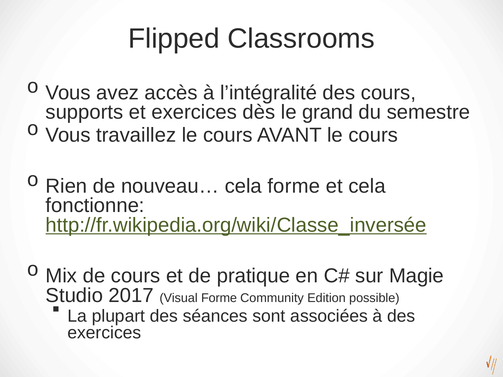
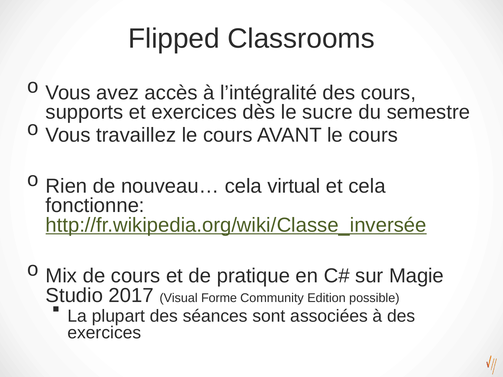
grand: grand -> sucre
cela forme: forme -> virtual
